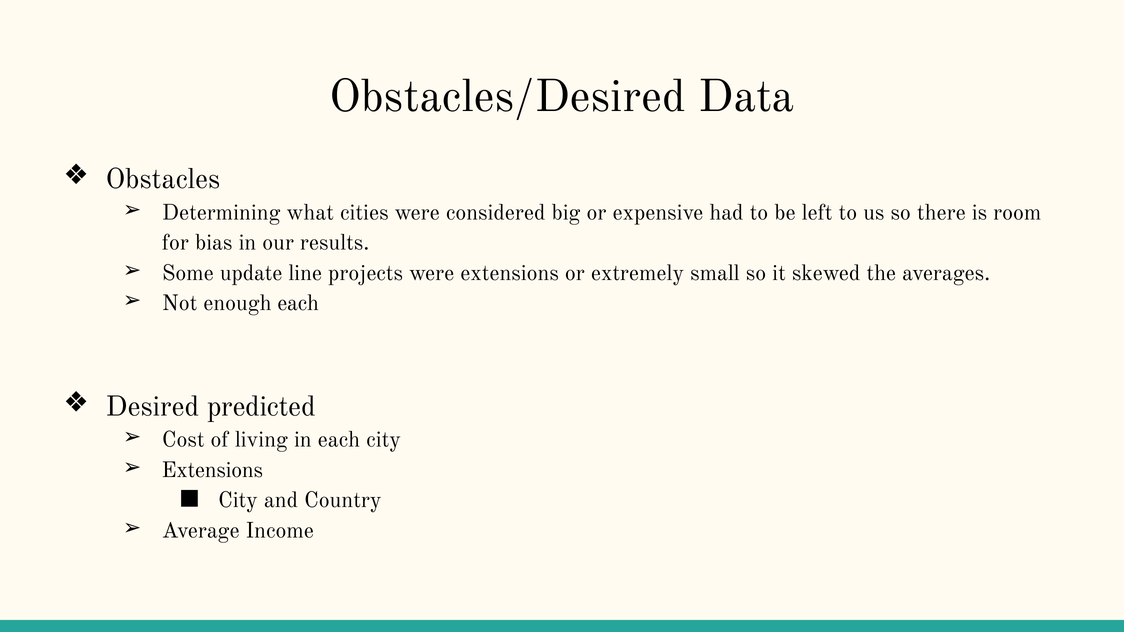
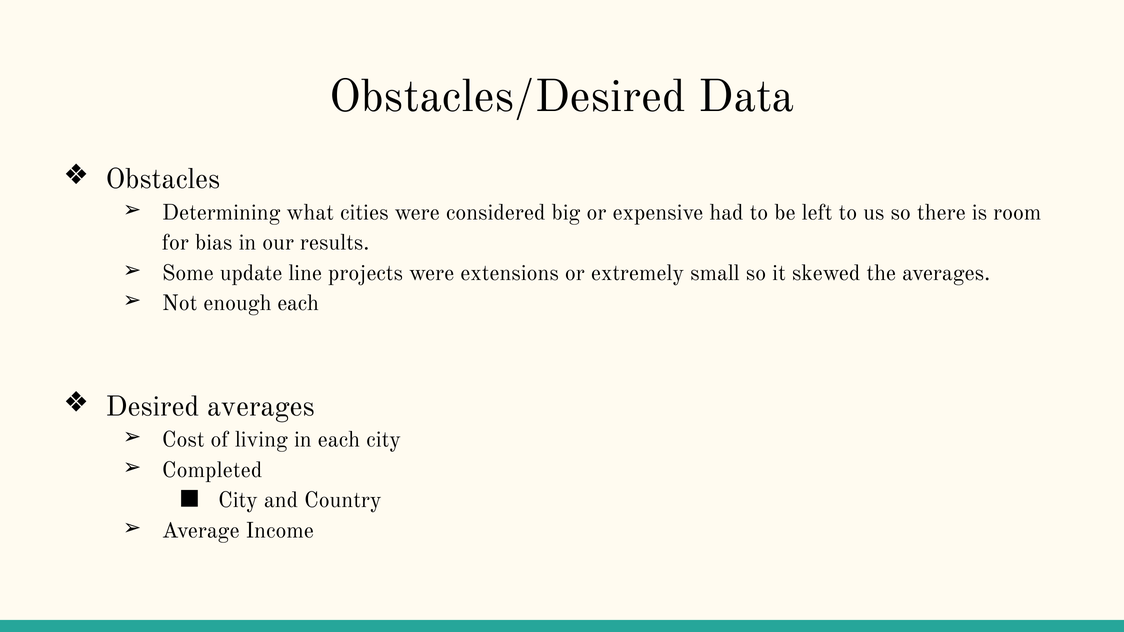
Desired predicted: predicted -> averages
Extensions at (212, 470): Extensions -> Completed
